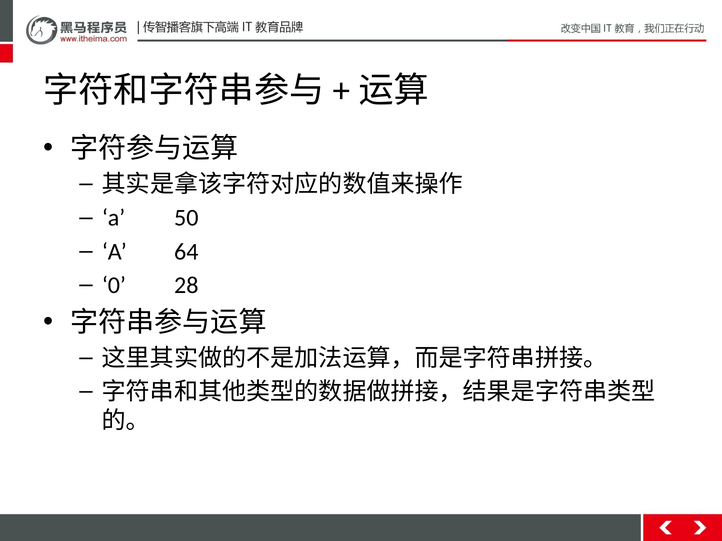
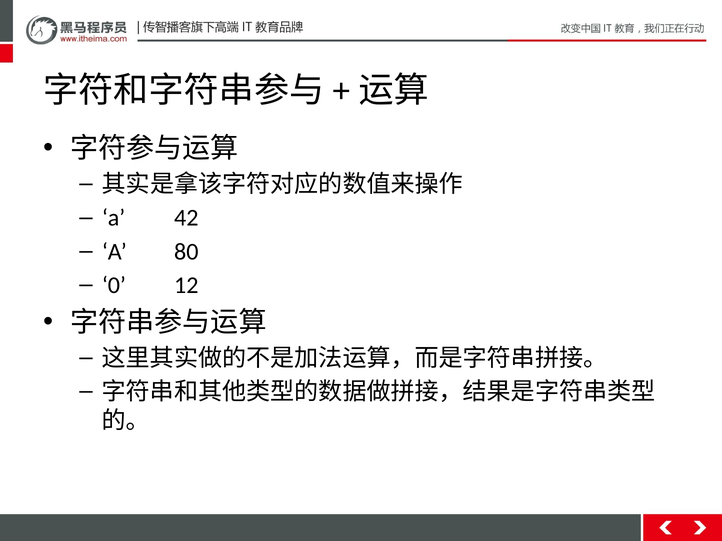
50: 50 -> 42
64: 64 -> 80
28: 28 -> 12
